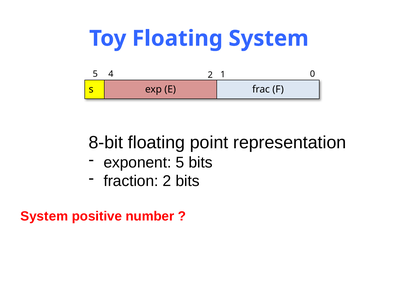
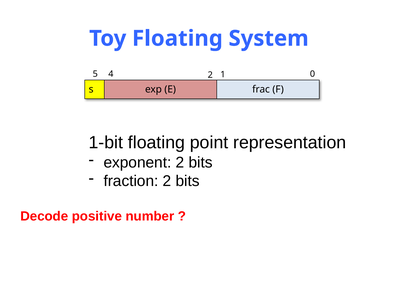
8-bit: 8-bit -> 1-bit
exponent 5: 5 -> 2
System at (44, 216): System -> Decode
